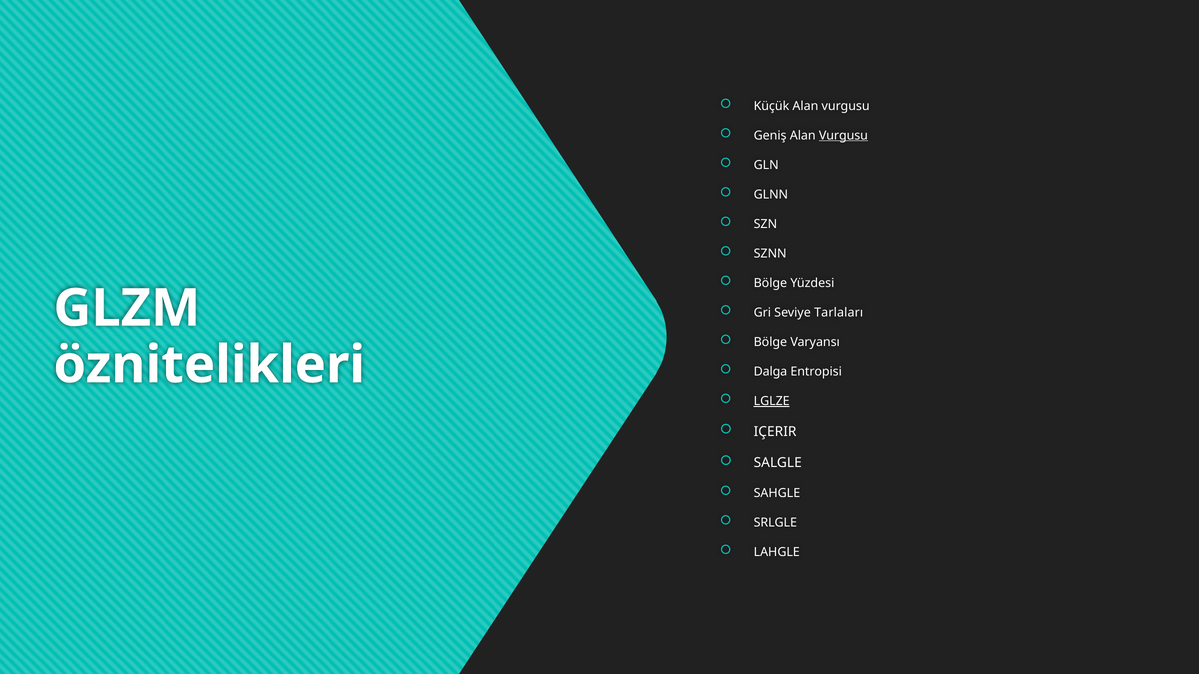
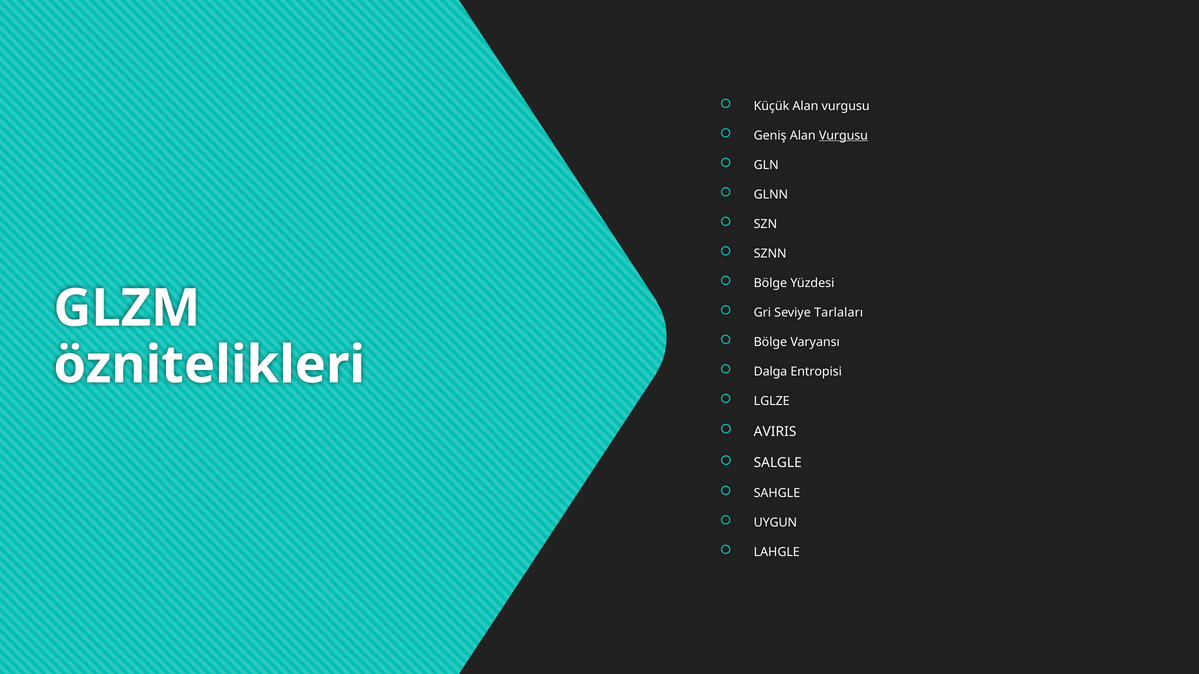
LGLZE underline: present -> none
IÇERIR: IÇERIR -> AVIRIS
SRLGLE: SRLGLE -> UYGUN
